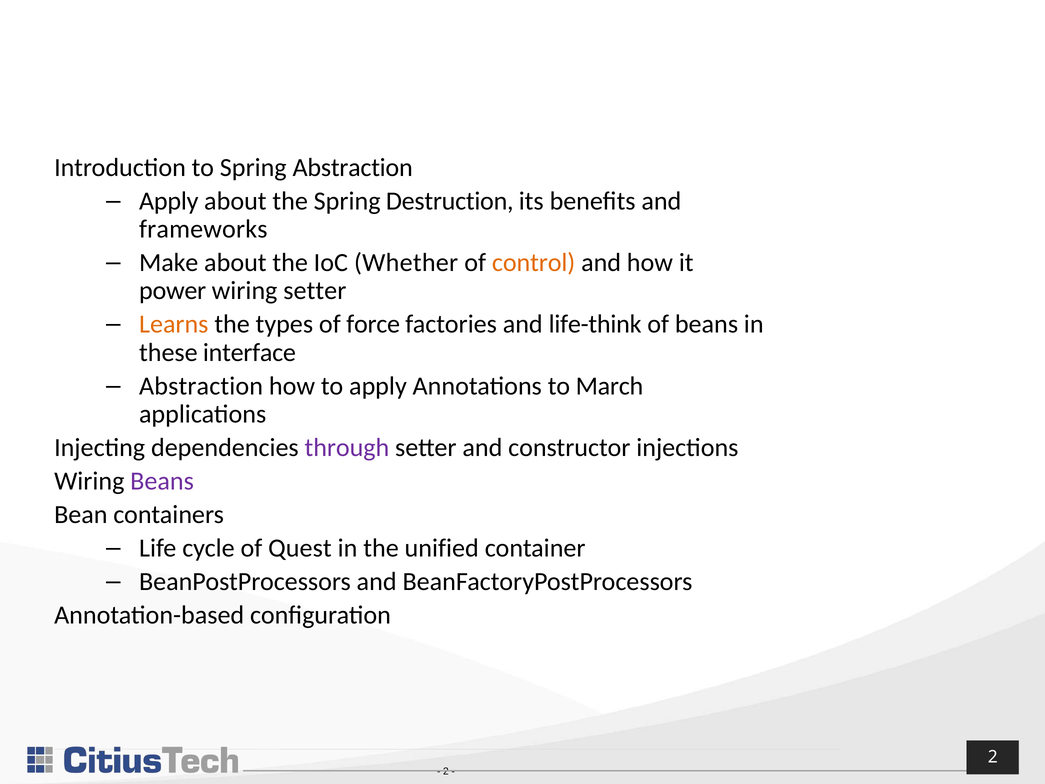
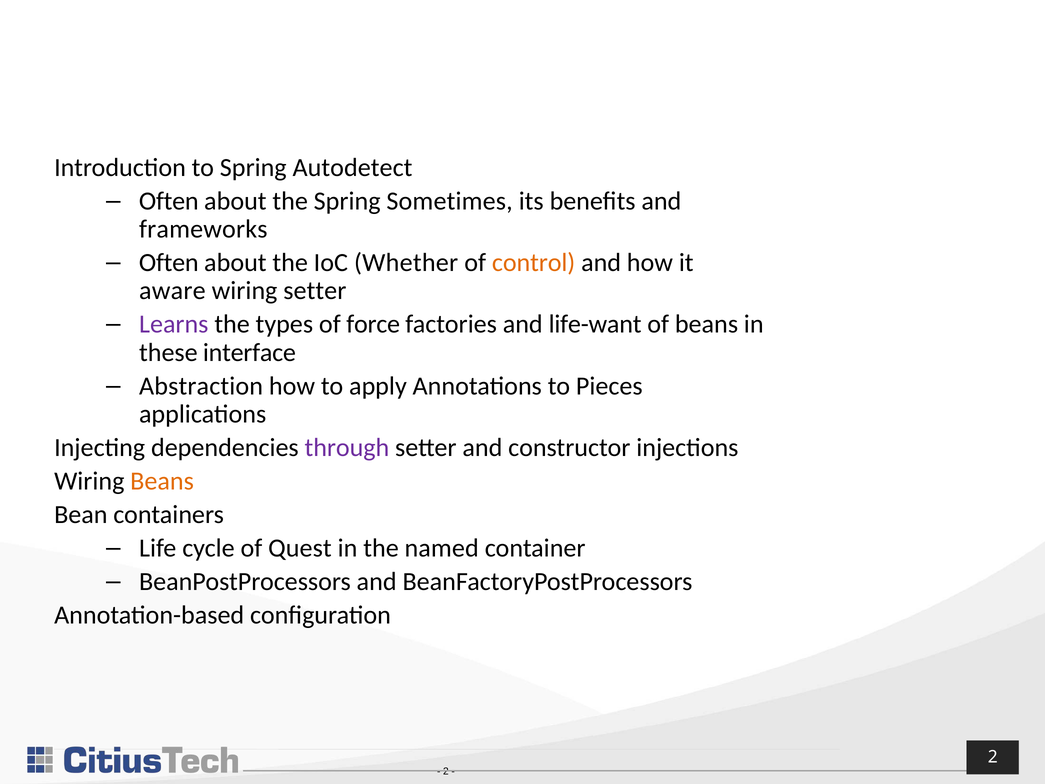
Spring Abstraction: Abstraction -> Autodetect
Apply at (169, 201): Apply -> Often
Destruction: Destruction -> Sometimes
Make at (169, 263): Make -> Often
power: power -> aware
Learns colour: orange -> purple
life-think: life-think -> life-want
March: March -> Pieces
Beans at (162, 481) colour: purple -> orange
unified: unified -> named
